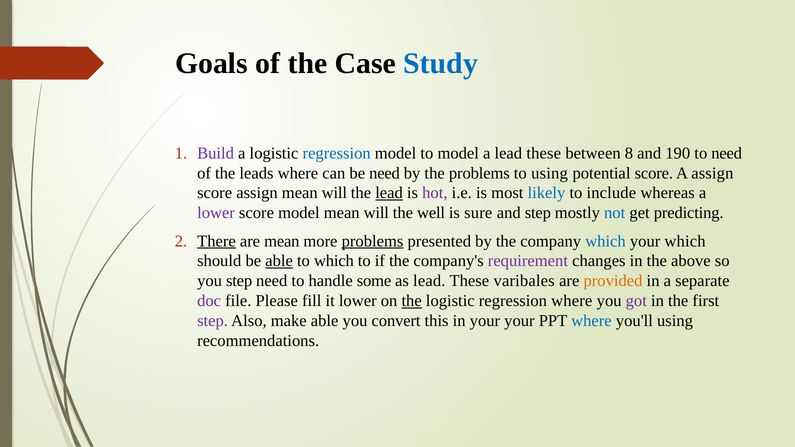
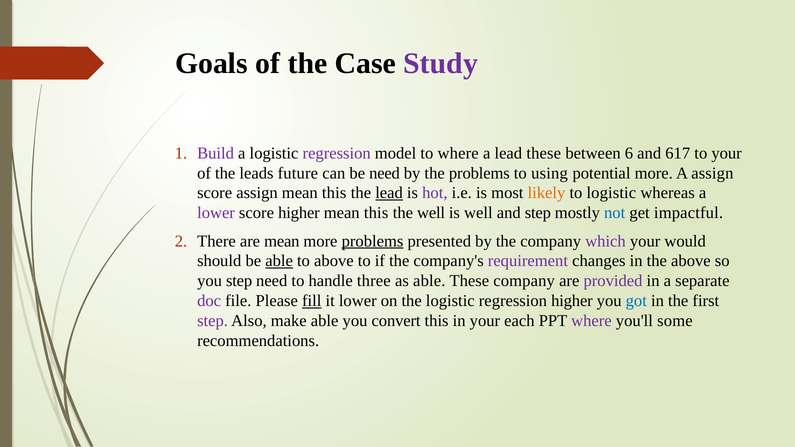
Study colour: blue -> purple
regression at (337, 153) colour: blue -> purple
to model: model -> where
8: 8 -> 6
190: 190 -> 617
to need: need -> your
leads where: where -> future
potential score: score -> more
will at (334, 193): will -> this
likely colour: blue -> orange
to include: include -> logistic
score model: model -> higher
will at (376, 213): will -> this
is sure: sure -> well
predicting: predicting -> impactful
There underline: present -> none
which at (606, 241) colour: blue -> purple
your which: which -> would
to which: which -> above
some: some -> three
as lead: lead -> able
These varibales: varibales -> company
provided colour: orange -> purple
fill underline: none -> present
the at (412, 301) underline: present -> none
regression where: where -> higher
got colour: purple -> blue
your your: your -> each
where at (591, 321) colour: blue -> purple
you'll using: using -> some
